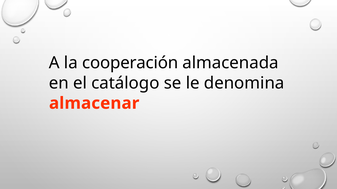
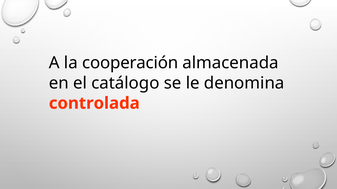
almacenar: almacenar -> controlada
